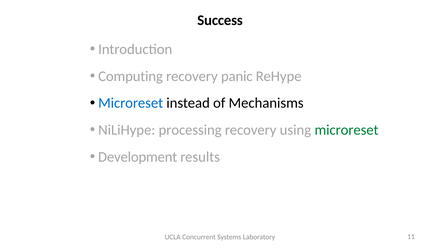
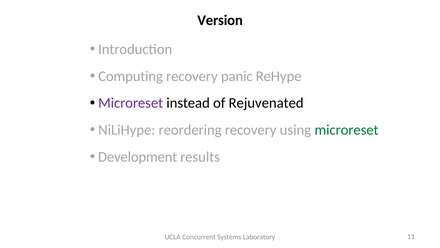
Success: Success -> Version
Microreset at (131, 103) colour: blue -> purple
Mechanisms: Mechanisms -> Rejuvenated
processing: processing -> reordering
